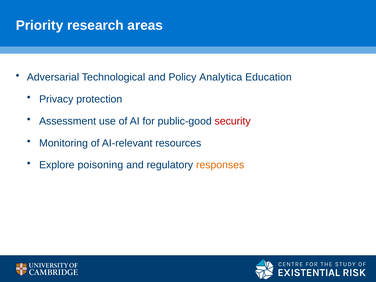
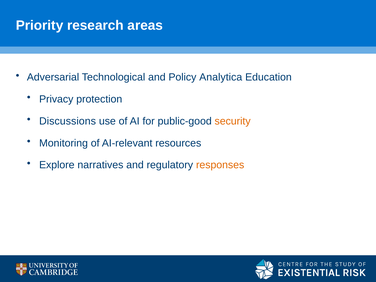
Assessment: Assessment -> Discussions
security colour: red -> orange
poisoning: poisoning -> narratives
